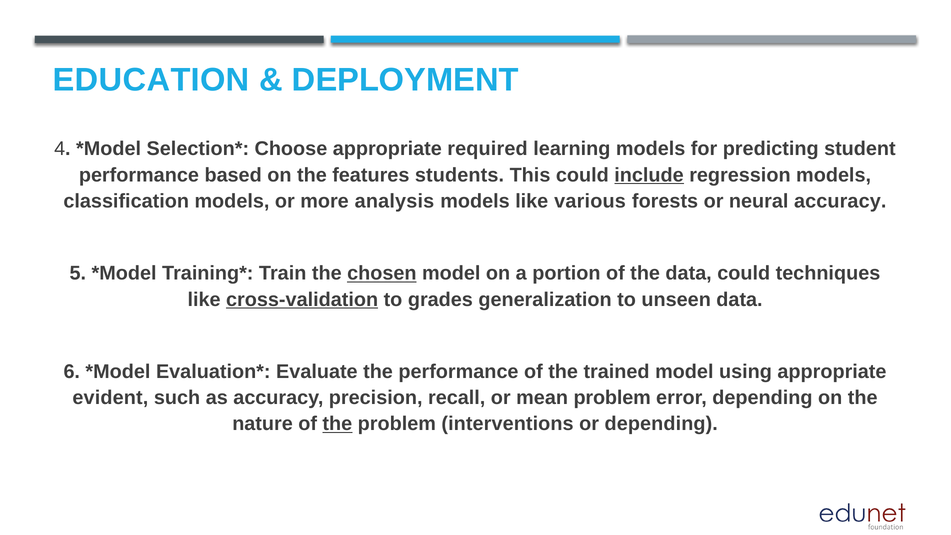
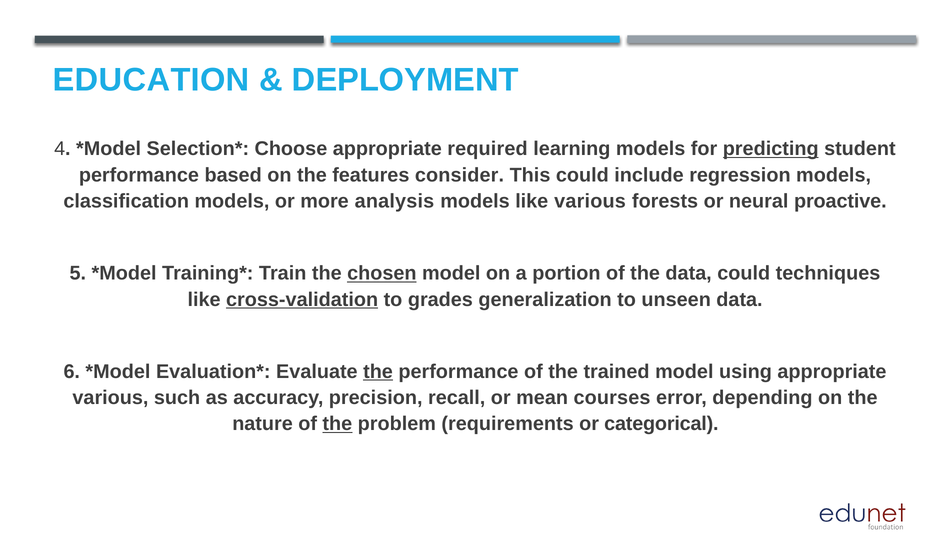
predicting underline: none -> present
students: students -> consider
include underline: present -> none
neural accuracy: accuracy -> proactive
the at (378, 372) underline: none -> present
evident at (110, 398): evident -> various
mean problem: problem -> courses
interventions: interventions -> requirements
or depending: depending -> categorical
